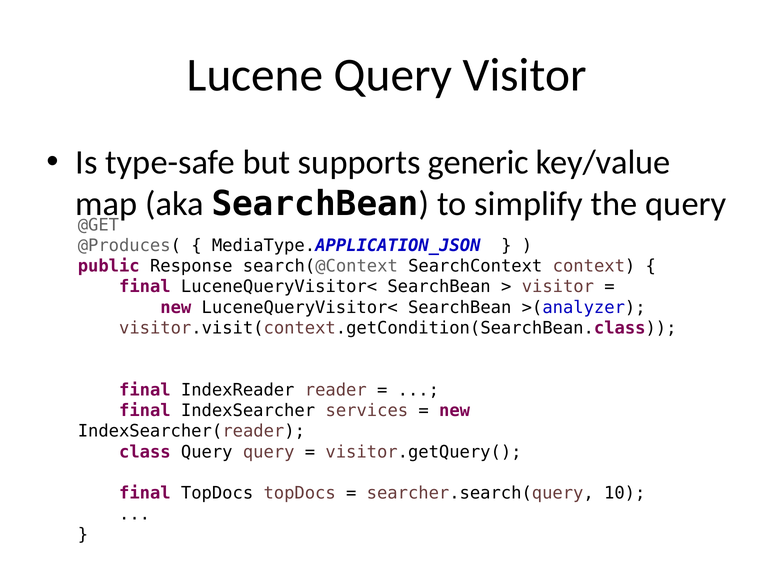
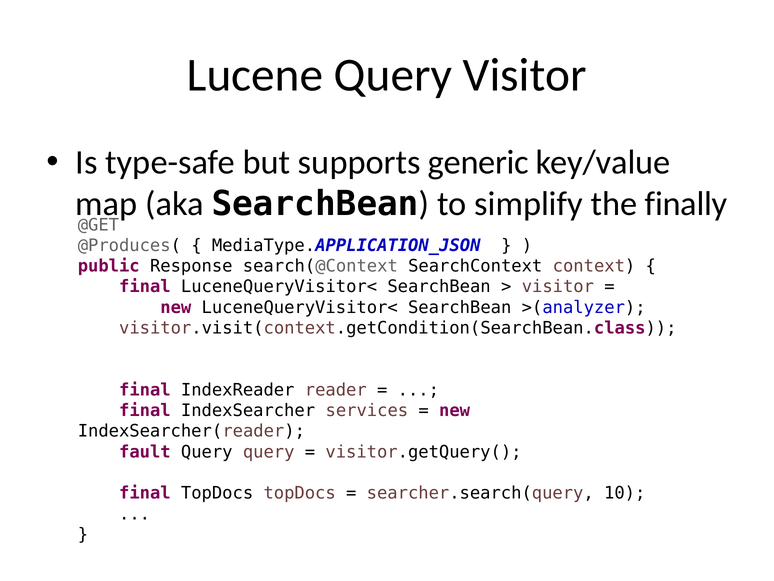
the query: query -> finally
class: class -> fault
